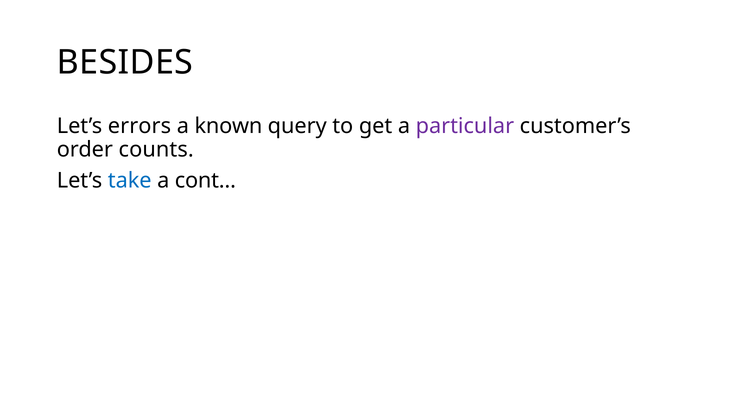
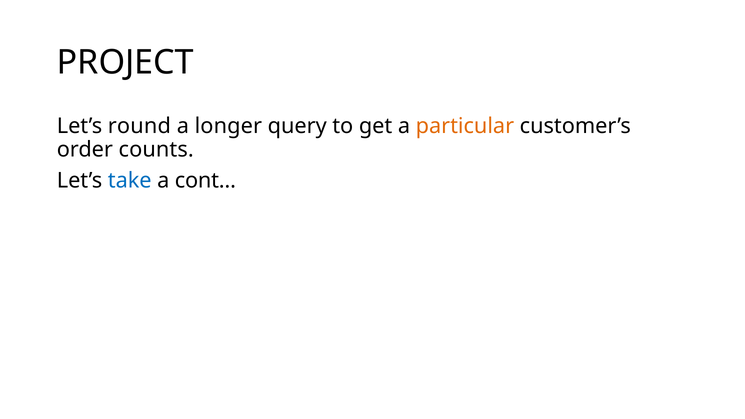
BESIDES: BESIDES -> PROJECT
errors: errors -> round
known: known -> longer
particular colour: purple -> orange
